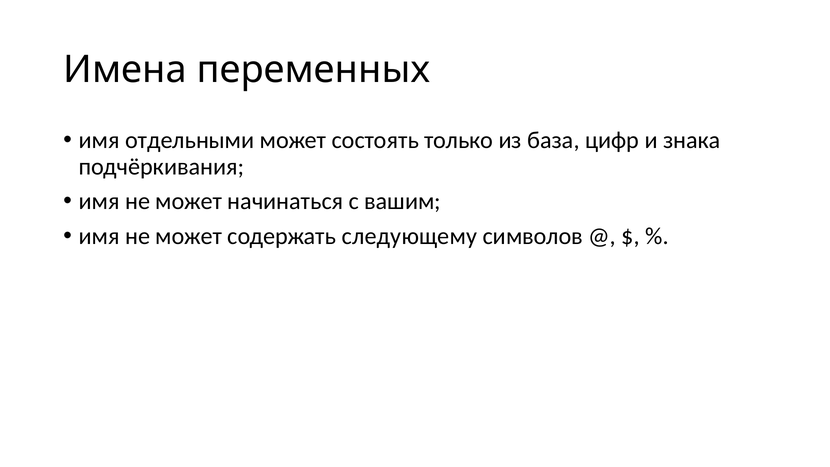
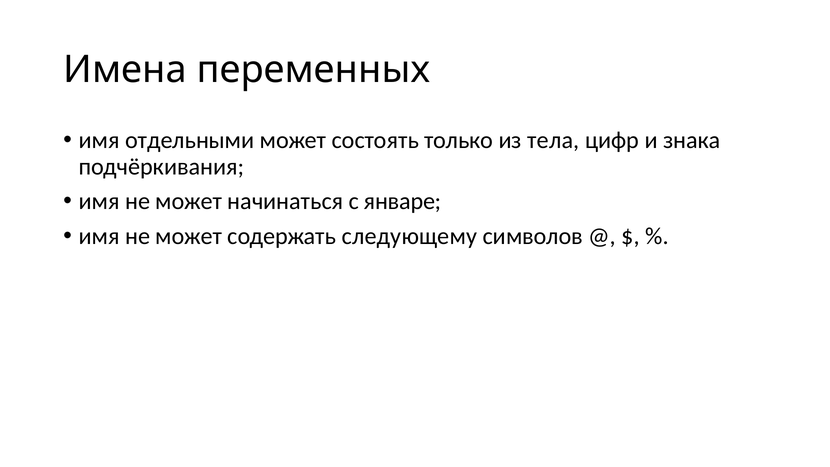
база: база -> тела
вашим: вашим -> январе
